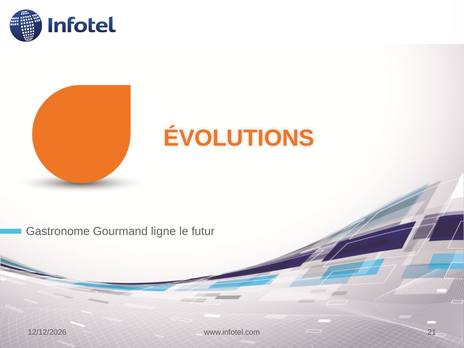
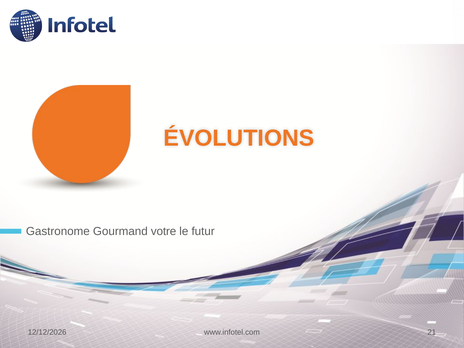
ligne: ligne -> votre
